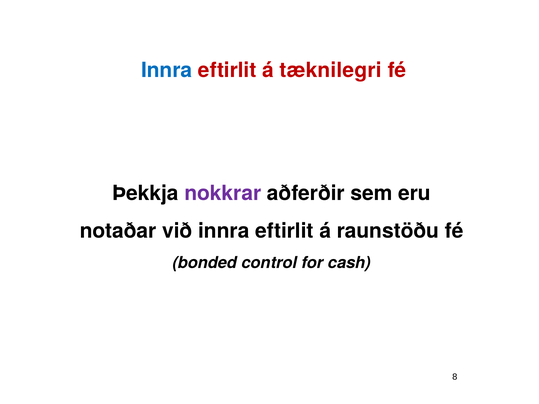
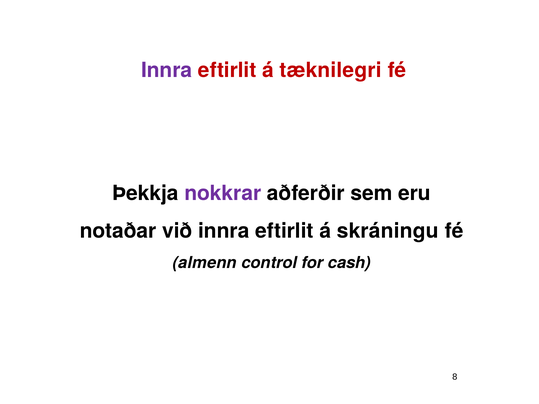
Innra at (167, 70) colour: blue -> purple
raunstöðu: raunstöðu -> skráningu
bonded: bonded -> almenn
